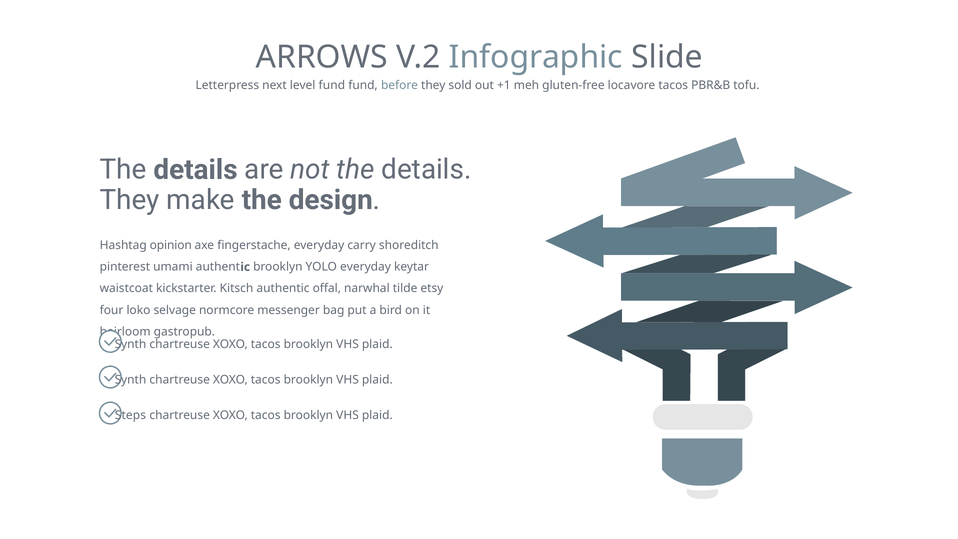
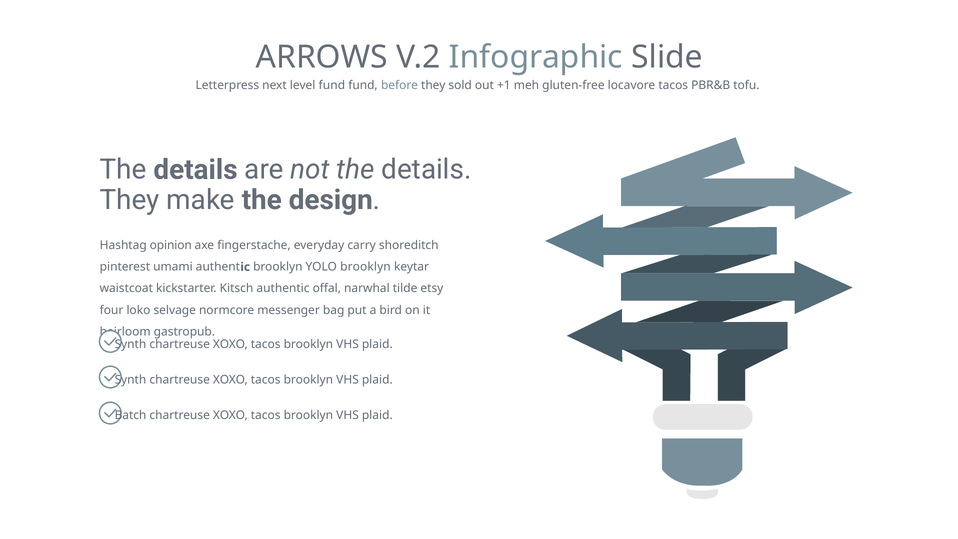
YOLO everyday: everyday -> brooklyn
Steps: Steps -> Batch
